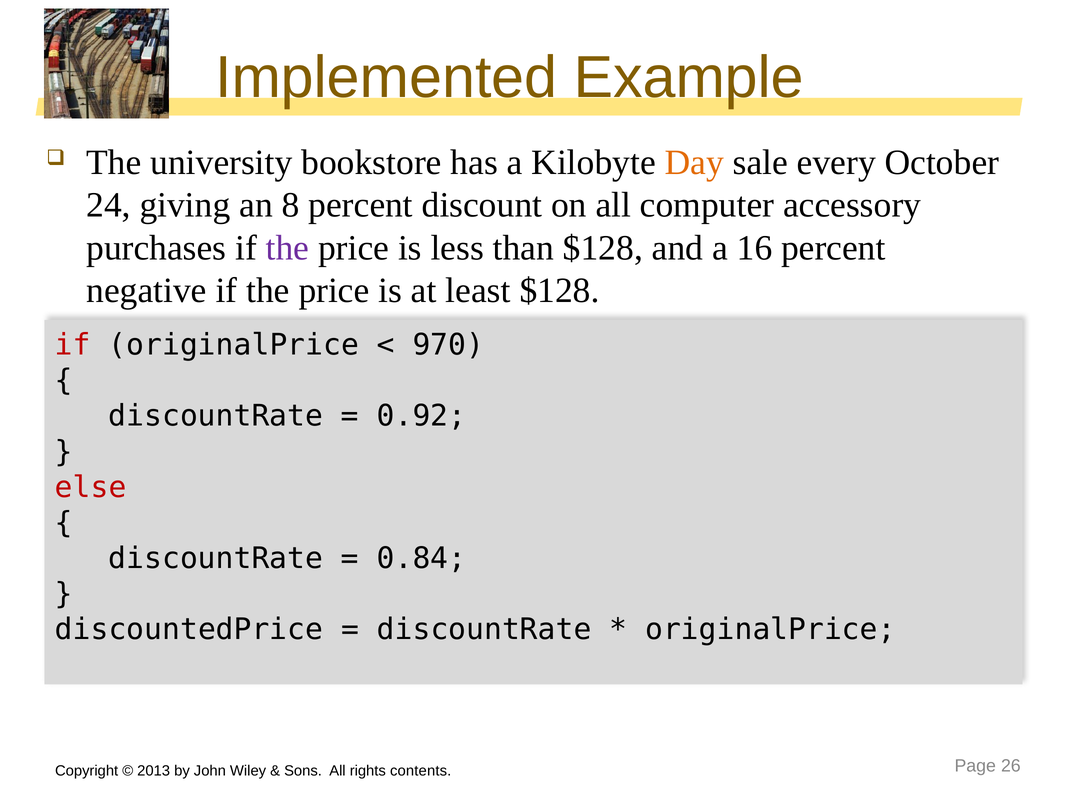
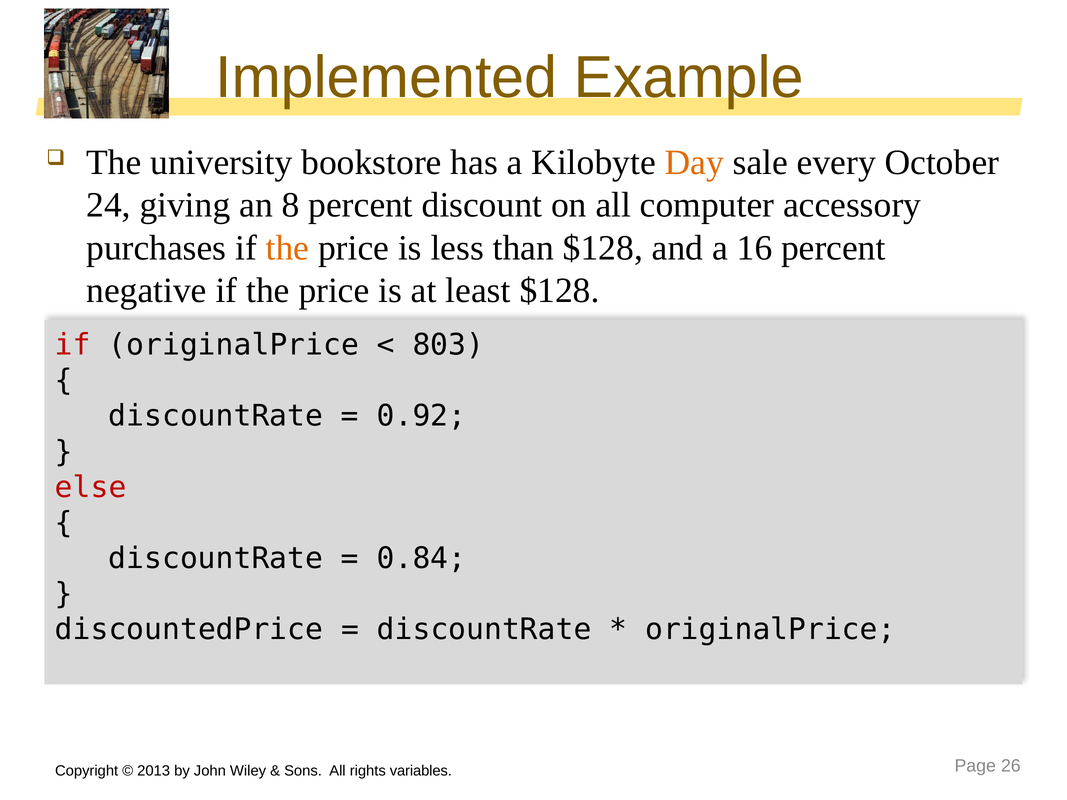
the at (288, 248) colour: purple -> orange
970: 970 -> 803
contents: contents -> variables
